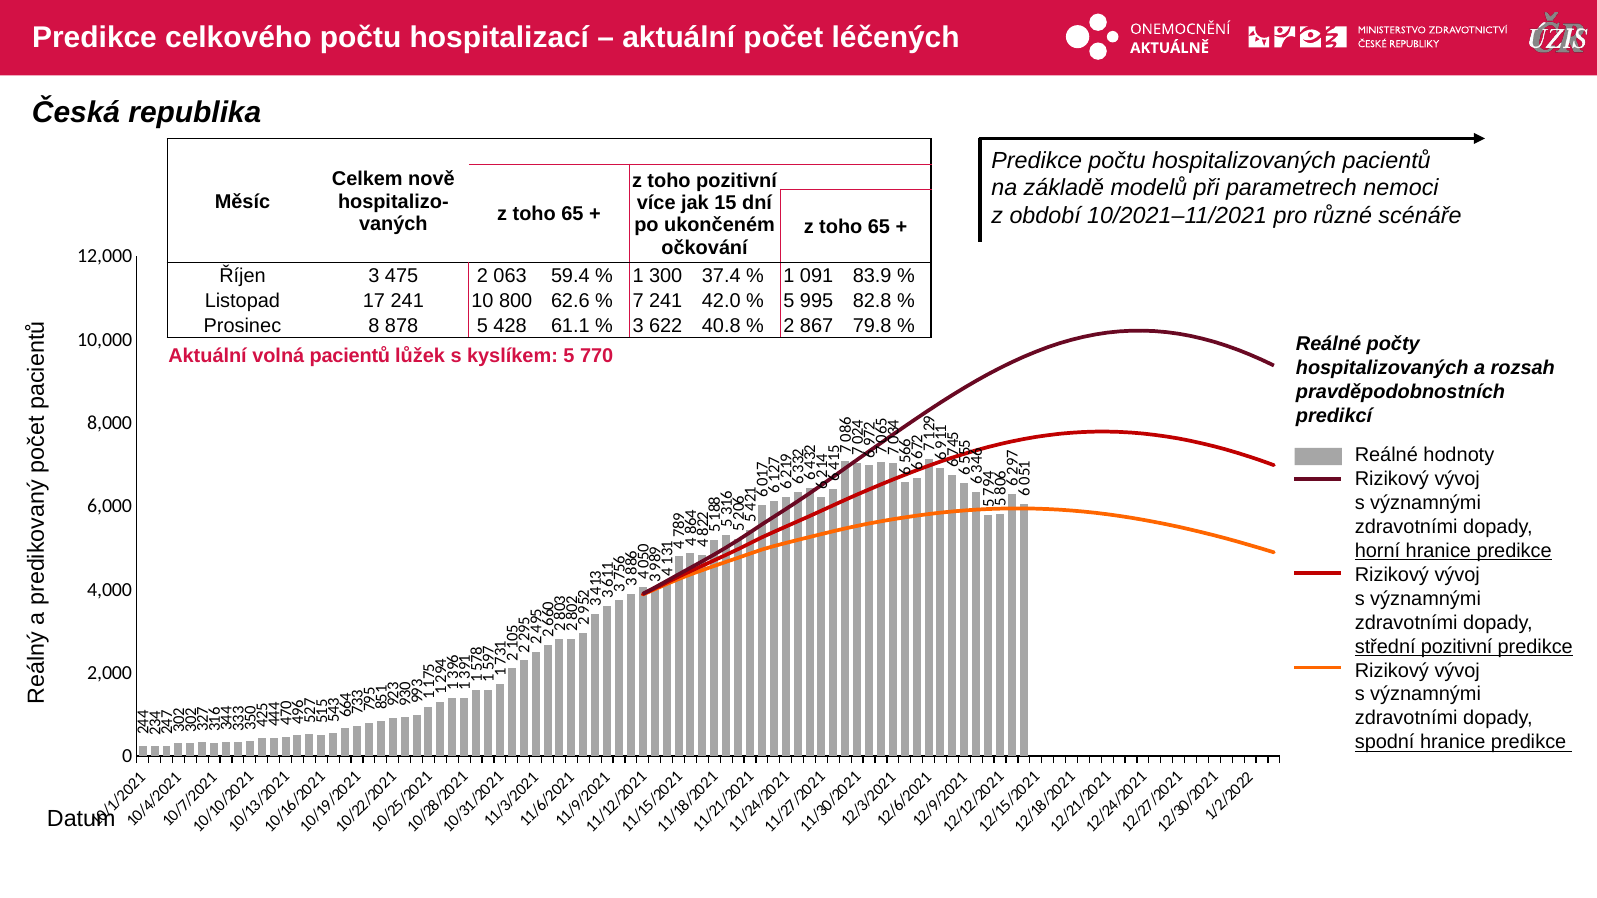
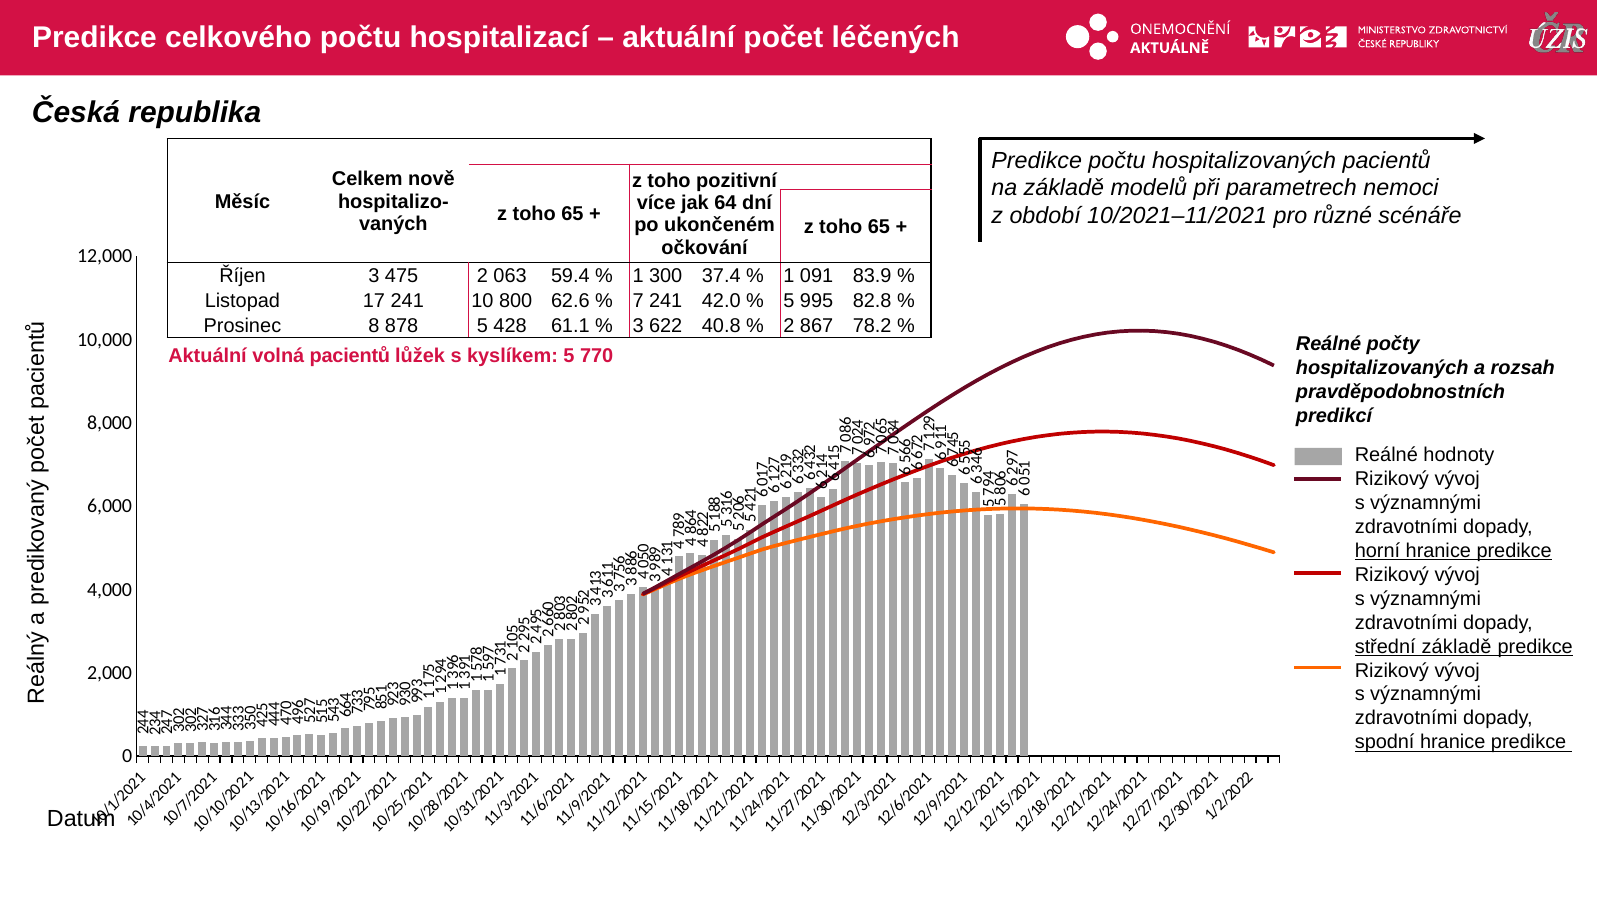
15: 15 -> 64
79.8: 79.8 -> 78.2
střední pozitivní: pozitivní -> základě
